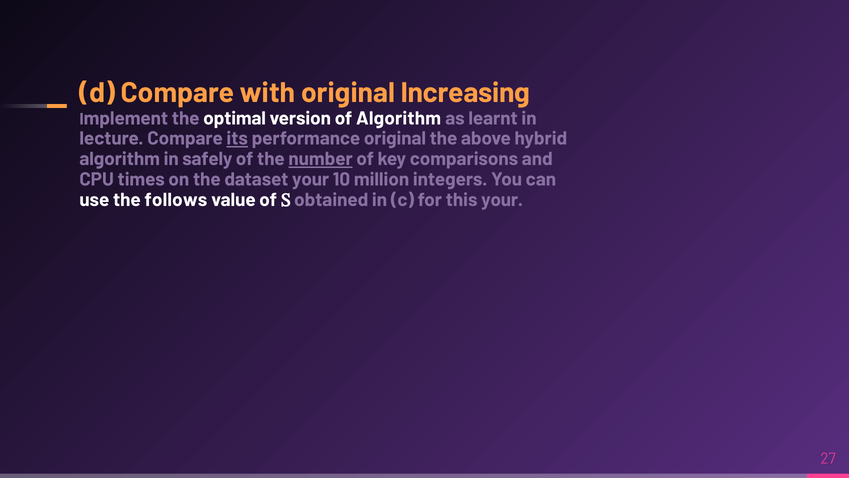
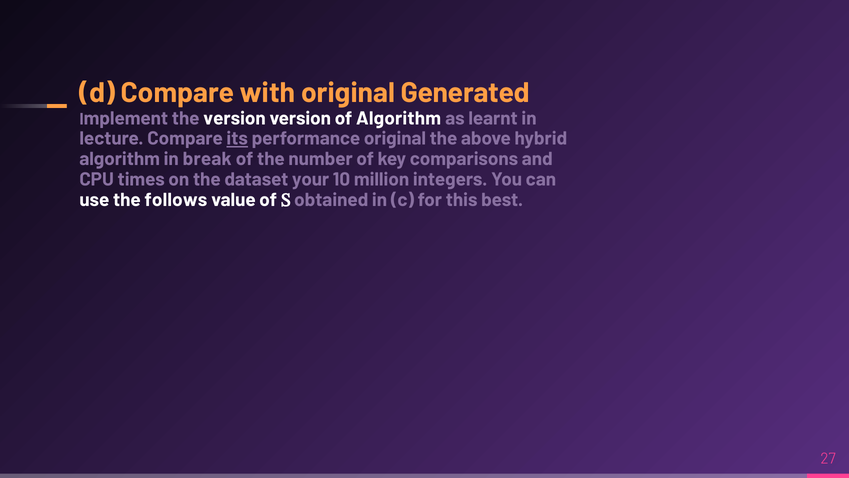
Increasing: Increasing -> Generated
the optimal: optimal -> version
safely: safely -> break
number underline: present -> none
this your: your -> best
